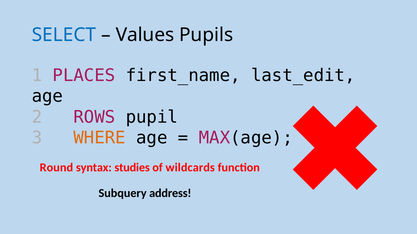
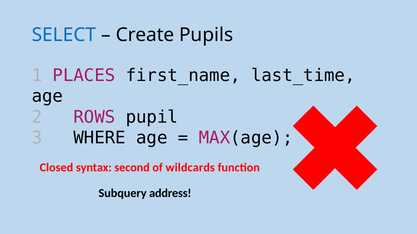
Values: Values -> Create
last_edit: last_edit -> last_time
WHERE colour: orange -> black
Round: Round -> Closed
studies: studies -> second
